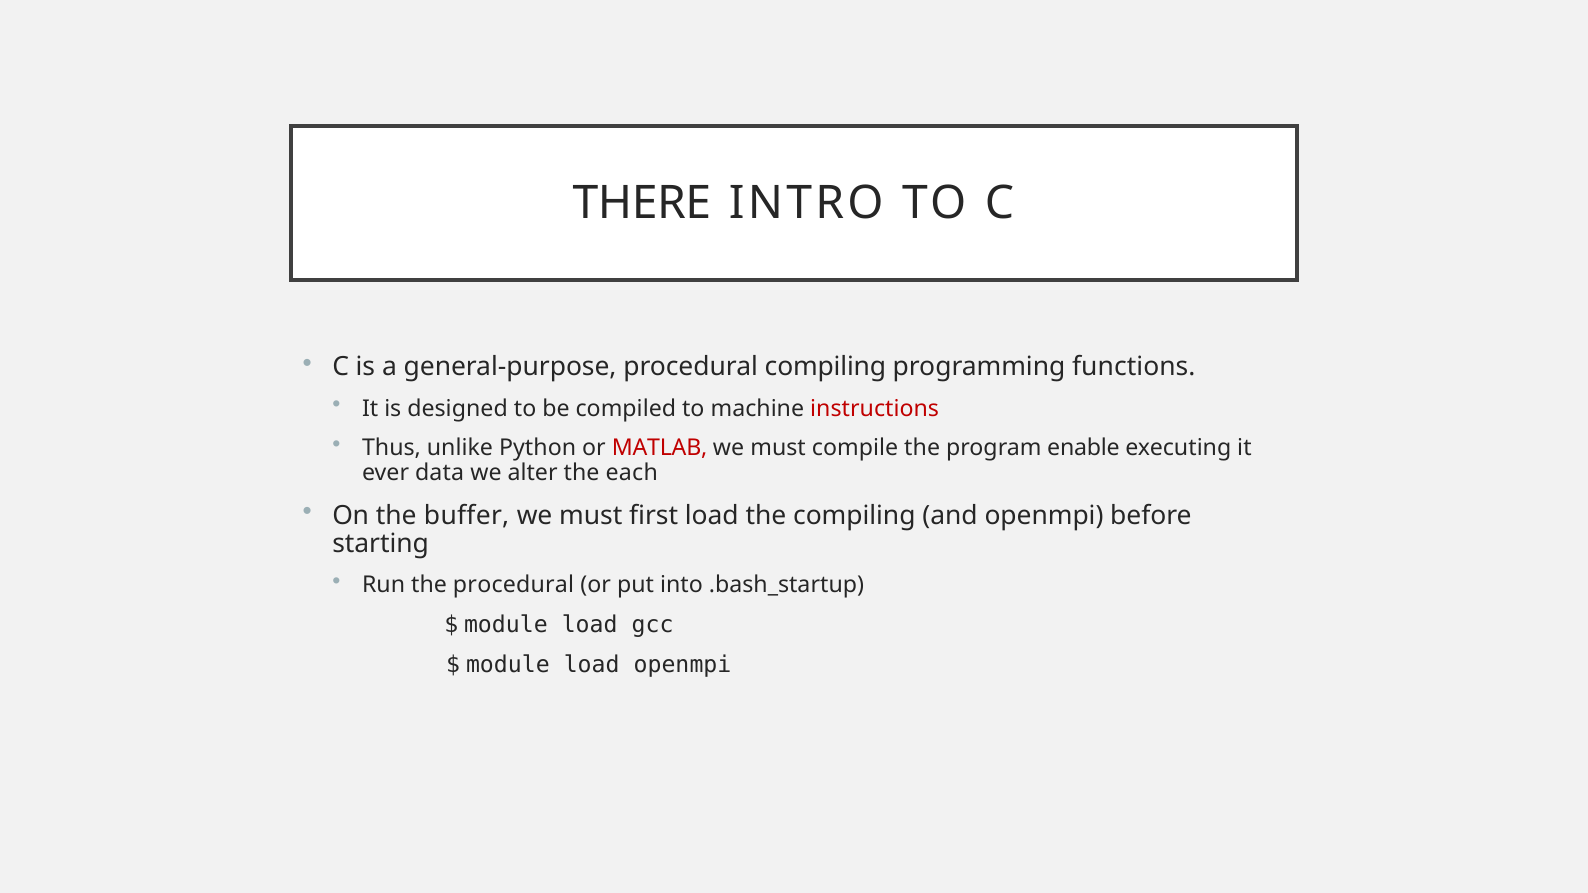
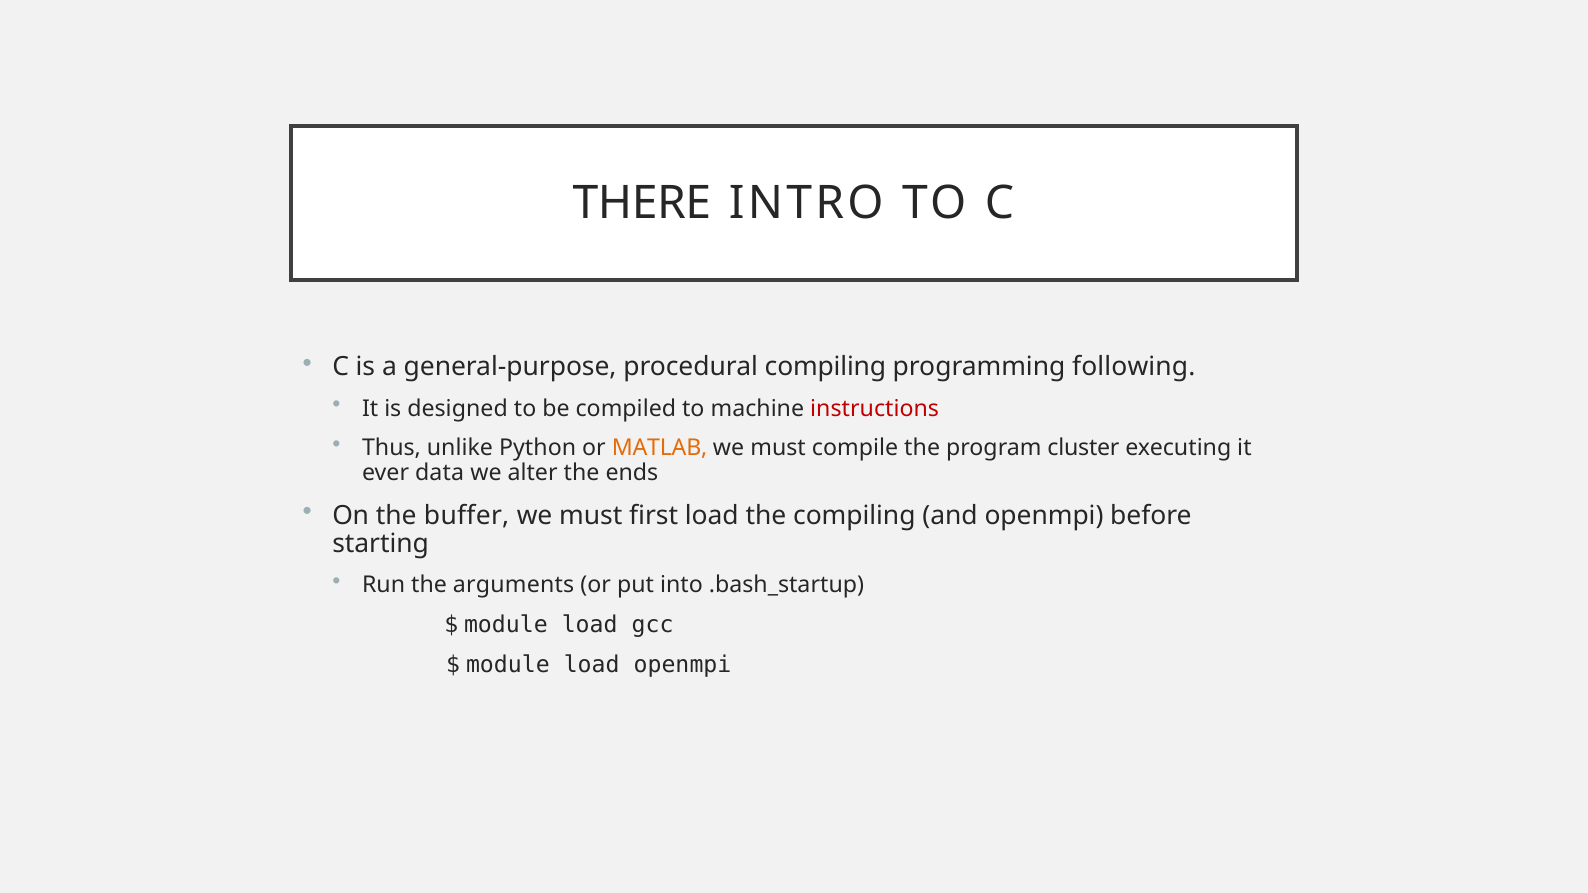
functions: functions -> following
MATLAB colour: red -> orange
enable: enable -> cluster
each: each -> ends
the procedural: procedural -> arguments
